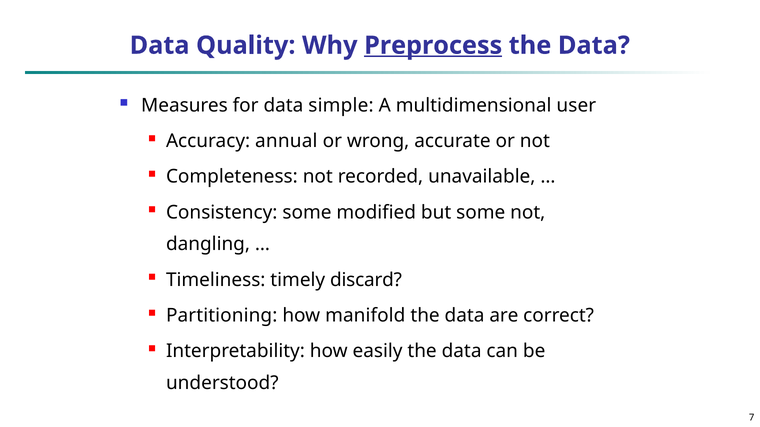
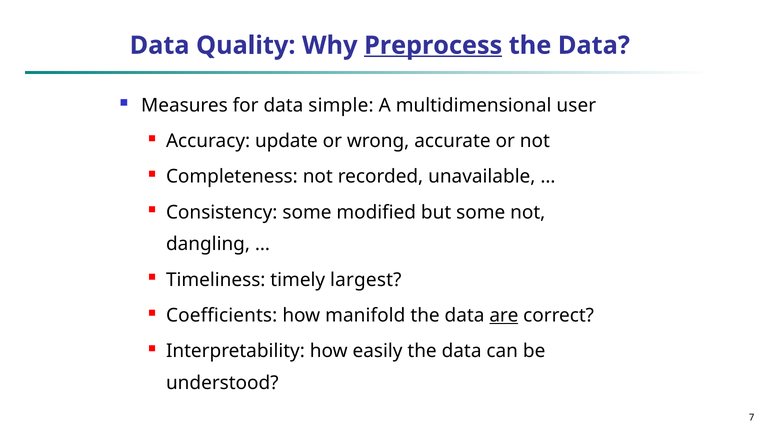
annual: annual -> update
discard: discard -> largest
Partitioning: Partitioning -> Coefficients
are underline: none -> present
